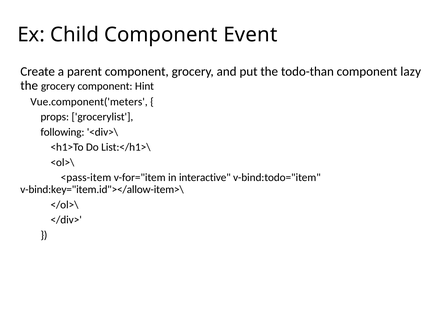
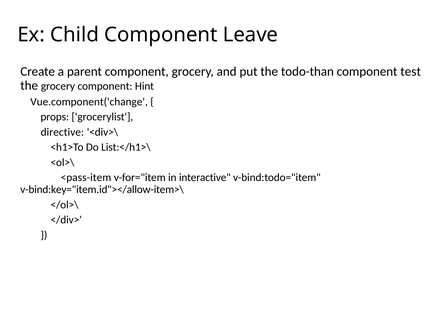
Event: Event -> Leave
lazy: lazy -> test
Vue.component('meters: Vue.component('meters -> Vue.component('change
following: following -> directive
